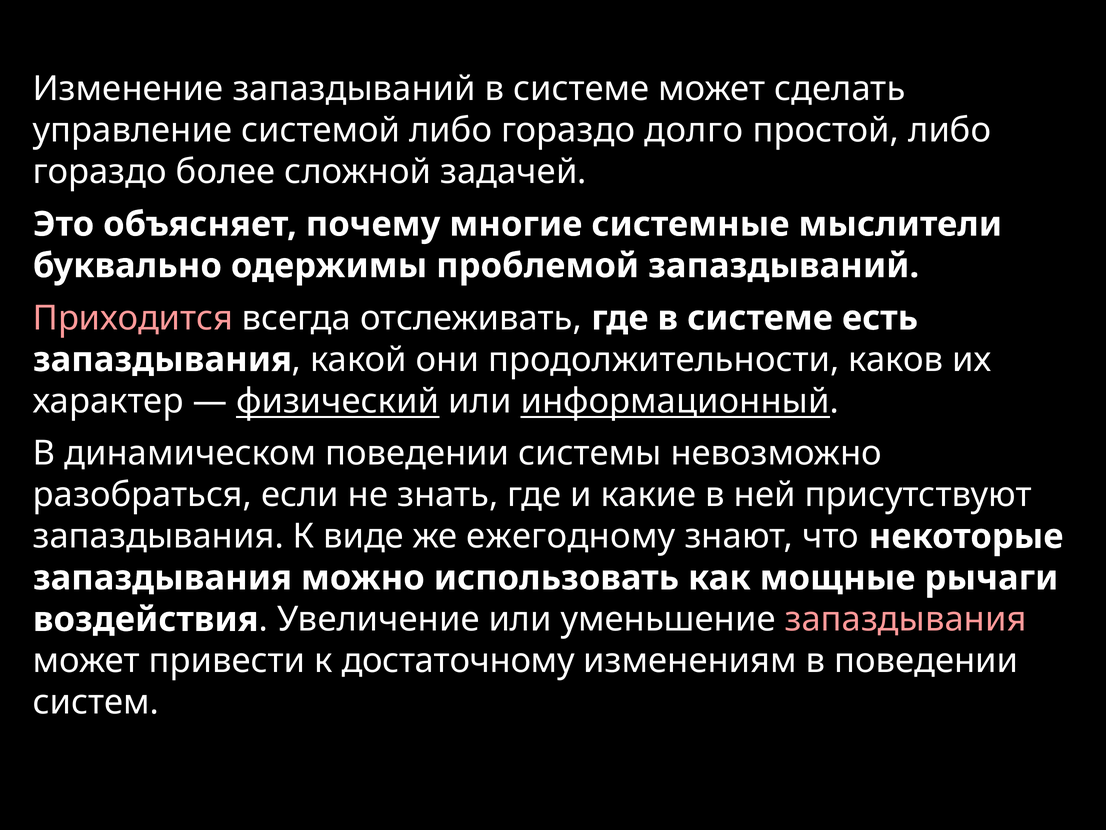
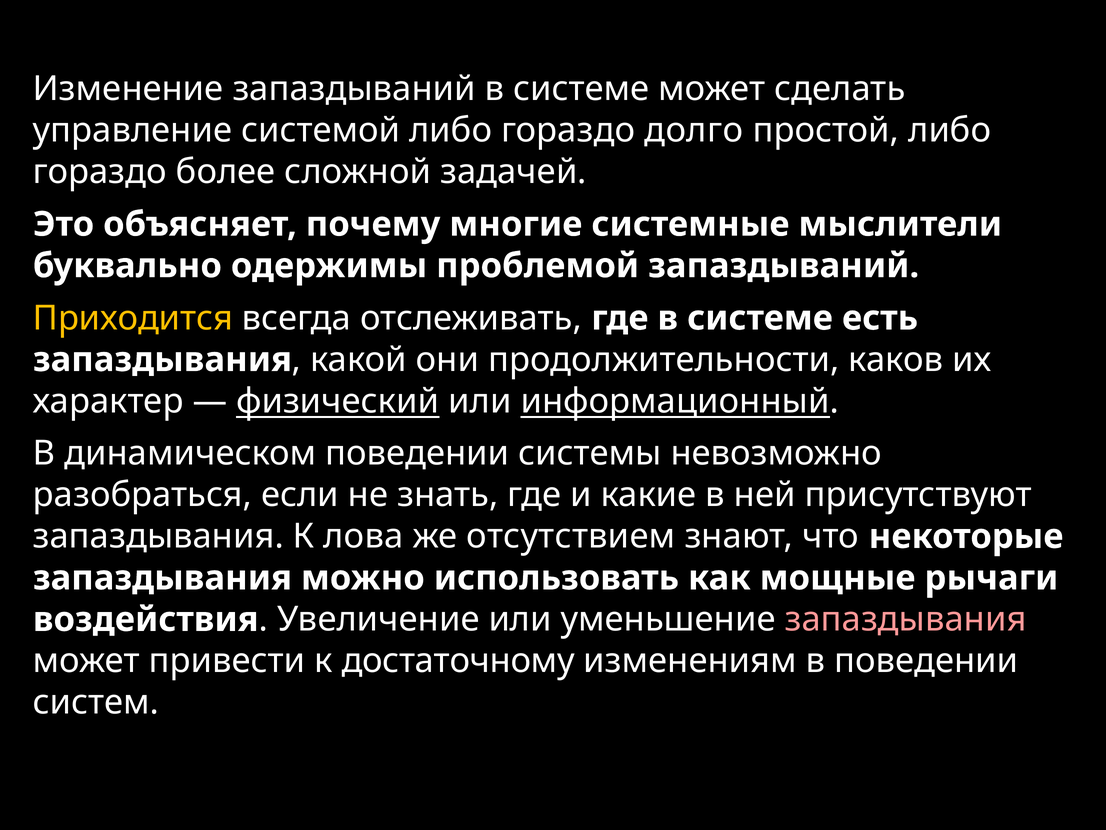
Приходится colour: pink -> yellow
виде: виде -> лова
ежегодному: ежегодному -> отсутствием
